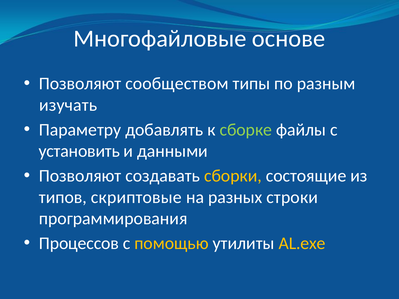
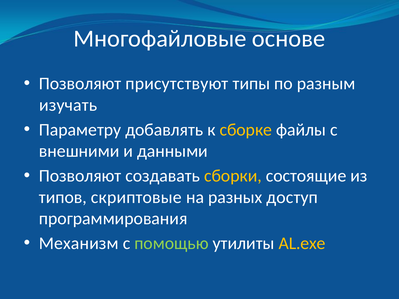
сообществом: сообществом -> присутствуют
сборке colour: light green -> yellow
установить: установить -> внешними
строки: строки -> доступ
Процессов: Процессов -> Механизм
помощью colour: yellow -> light green
